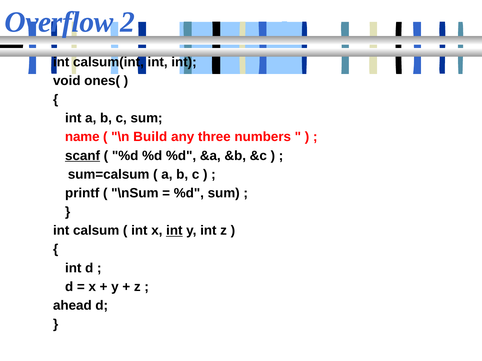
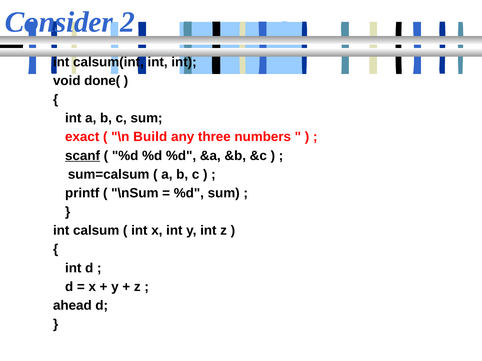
Overflow: Overflow -> Consider
ones(: ones( -> done(
name: name -> exact
int at (174, 231) underline: present -> none
